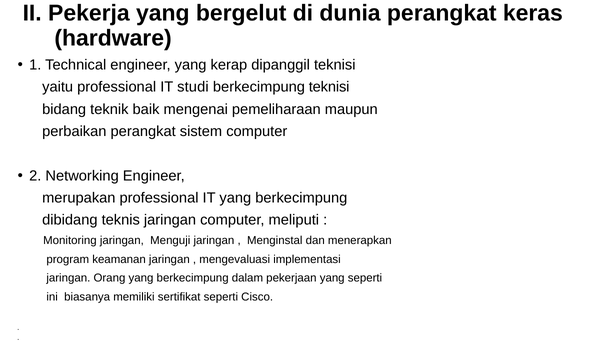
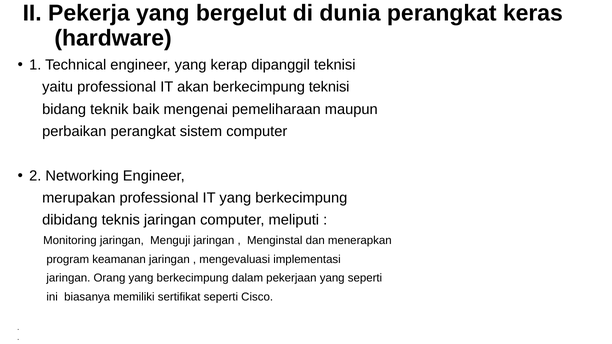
studi: studi -> akan
